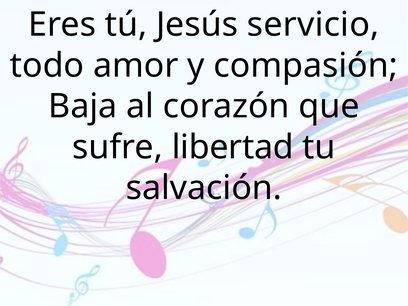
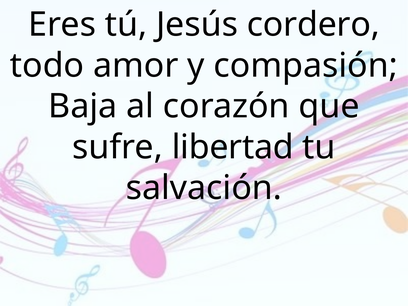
servicio: servicio -> cordero
